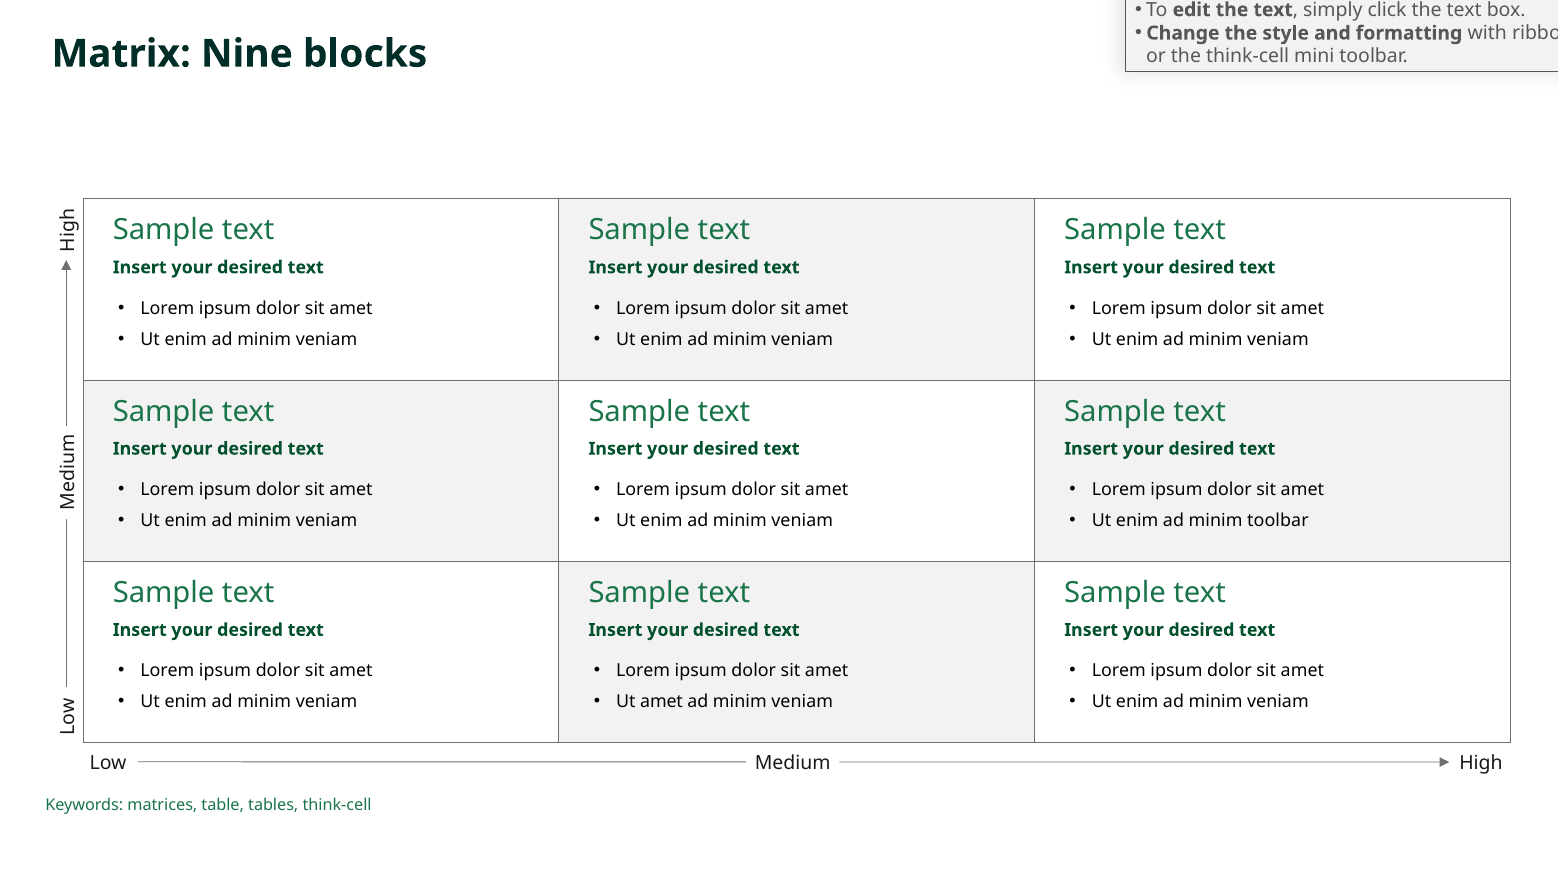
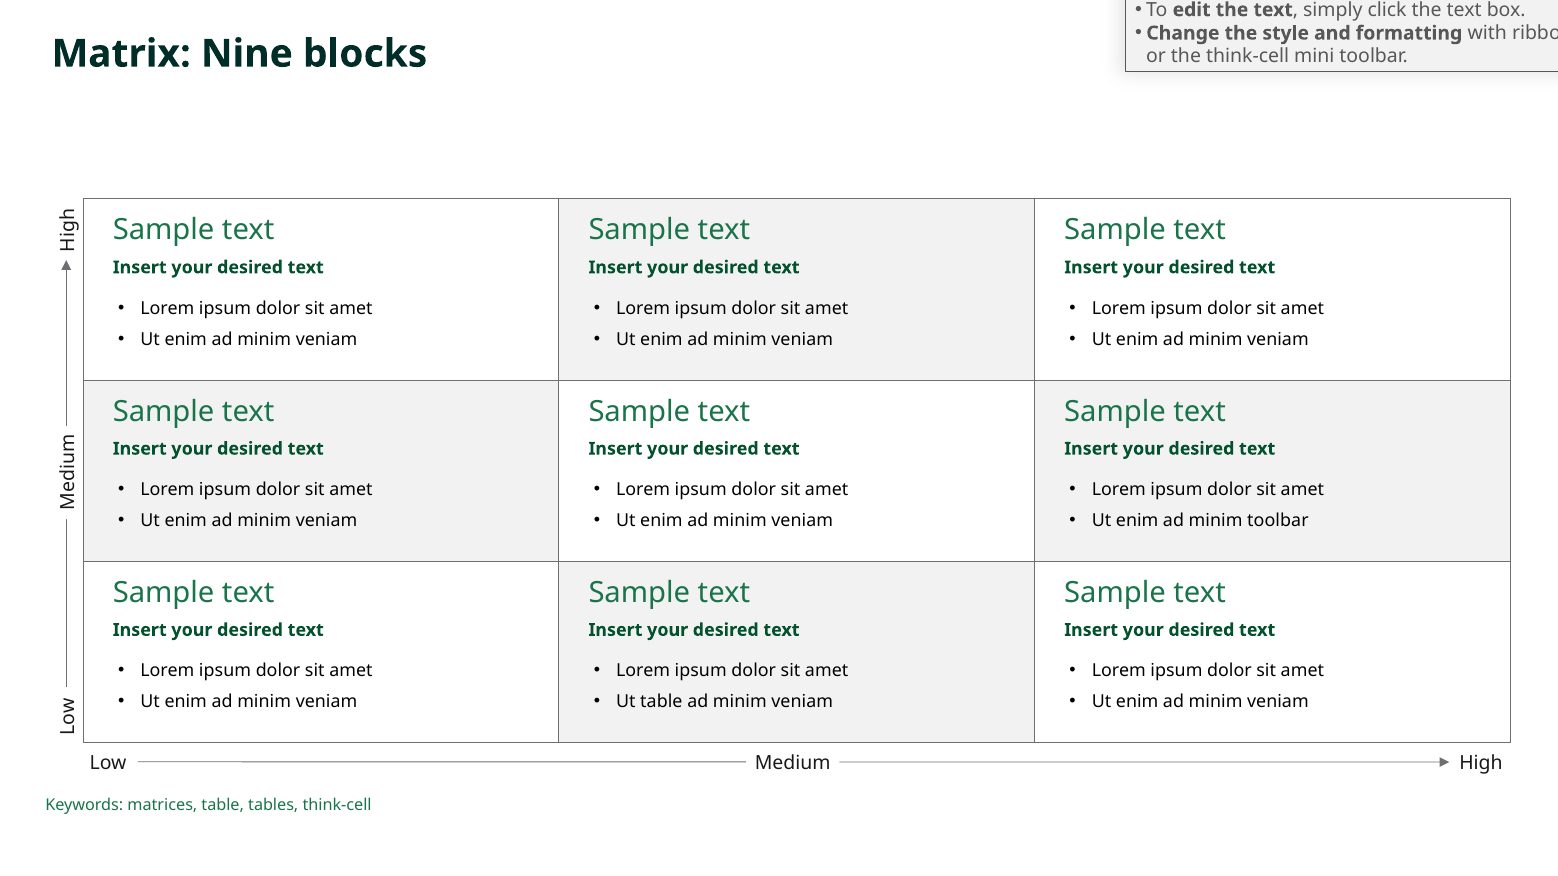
Ut amet: amet -> table
